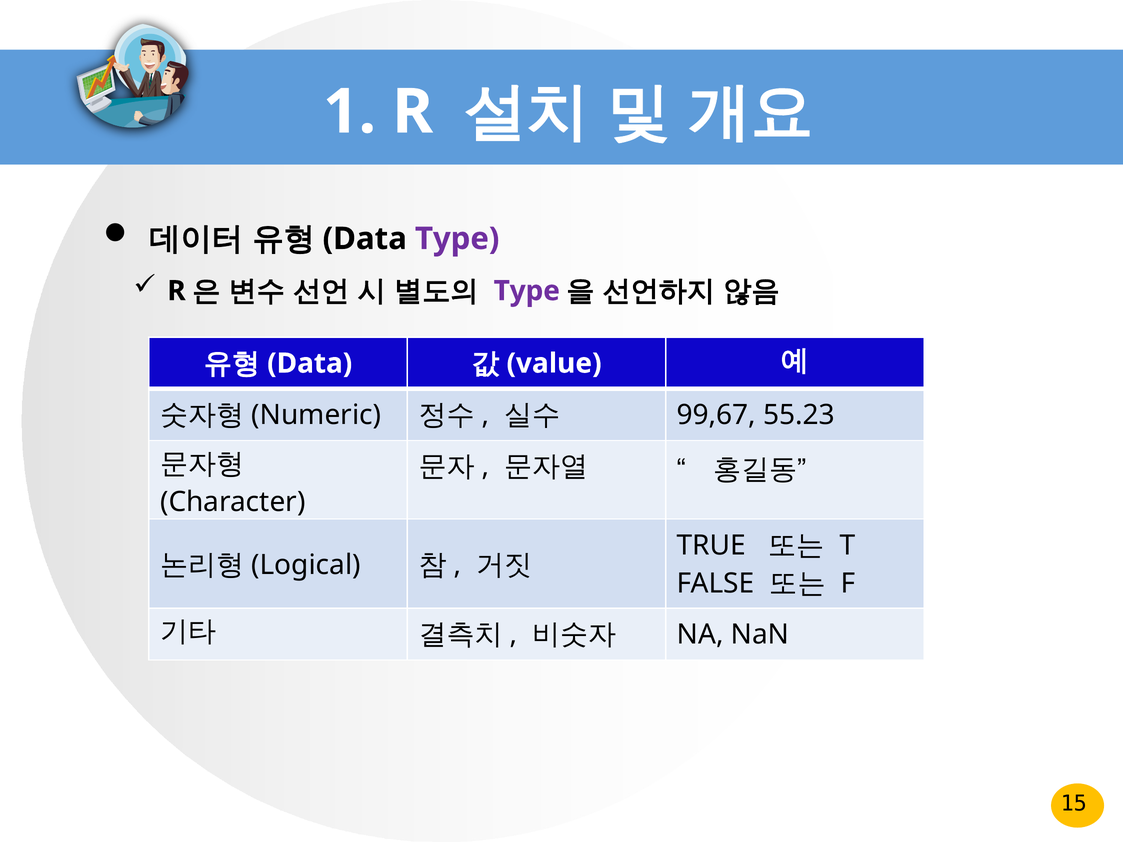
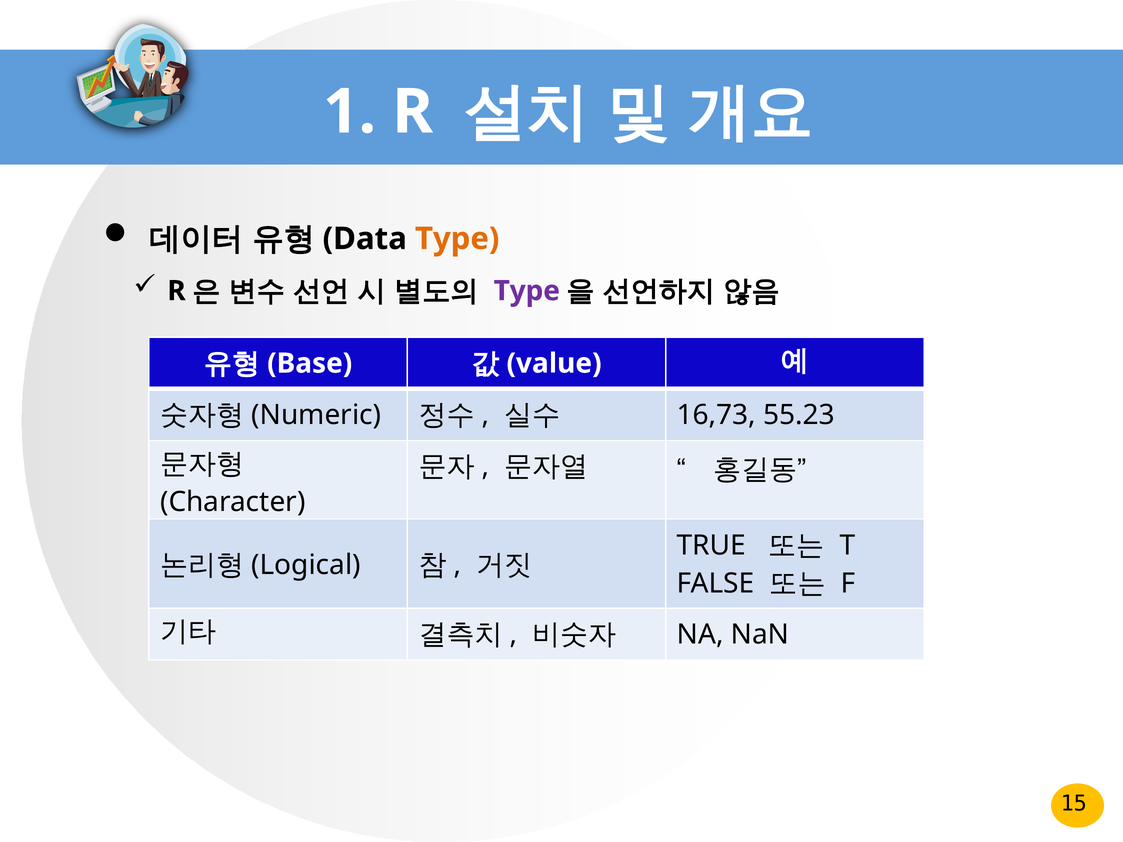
Type at (457, 239) colour: purple -> orange
Data at (310, 363): Data -> Base
99,67: 99,67 -> 16,73
